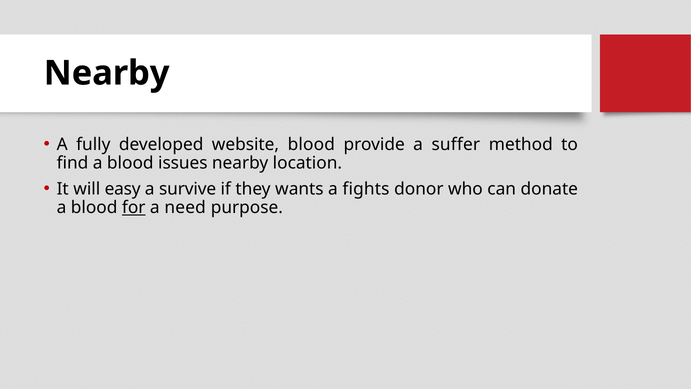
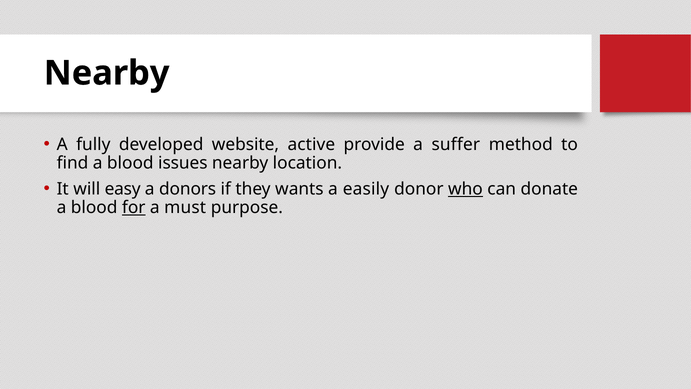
website blood: blood -> active
survive: survive -> donors
fights: fights -> easily
who underline: none -> present
need: need -> must
